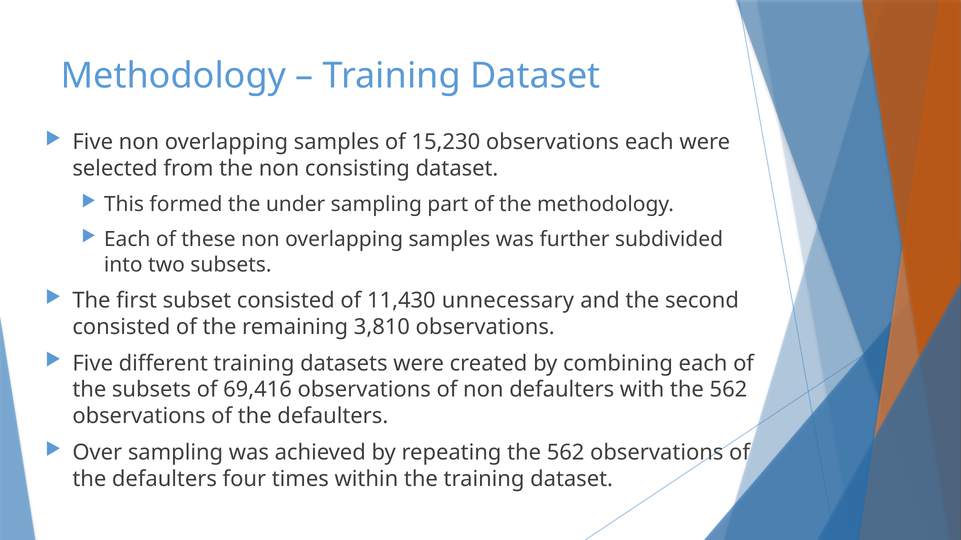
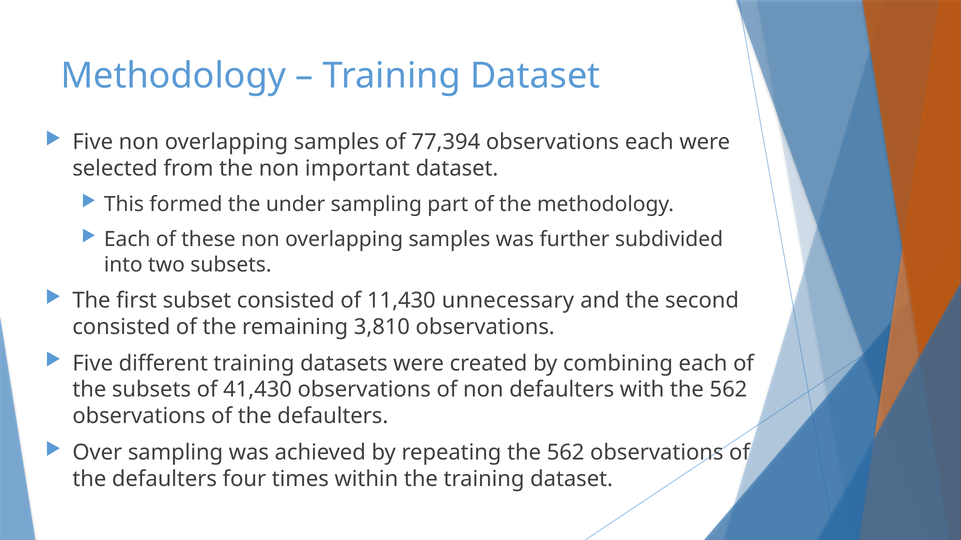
15,230: 15,230 -> 77,394
consisting: consisting -> important
69,416: 69,416 -> 41,430
